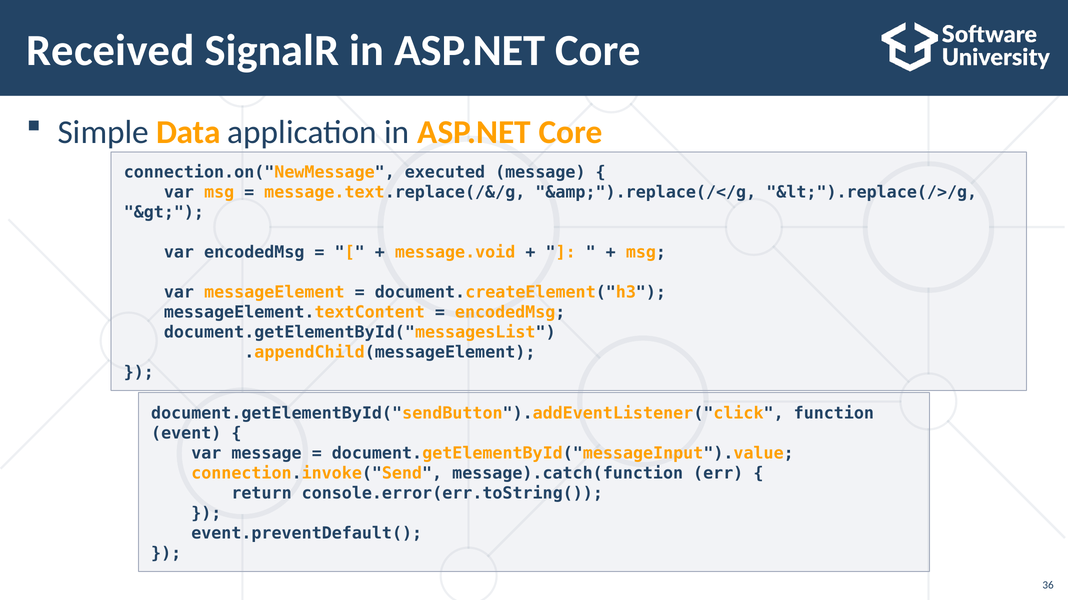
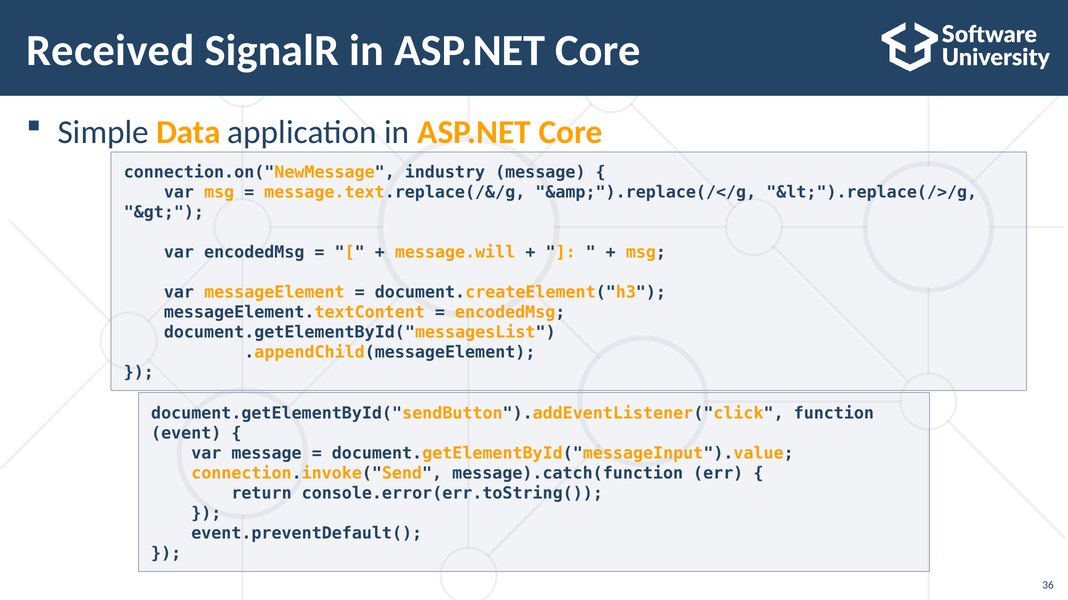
executed: executed -> industry
message.void: message.void -> message.will
